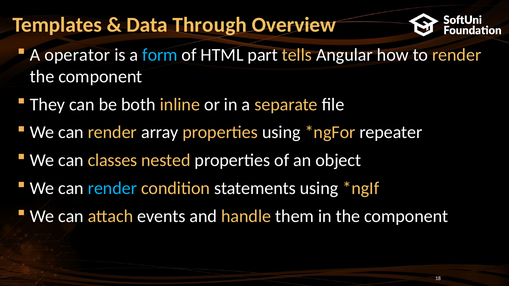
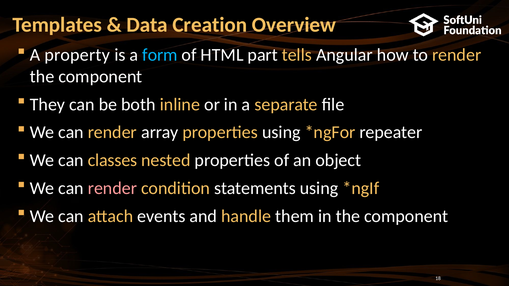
Through: Through -> Creation
operator: operator -> property
render at (112, 189) colour: light blue -> pink
